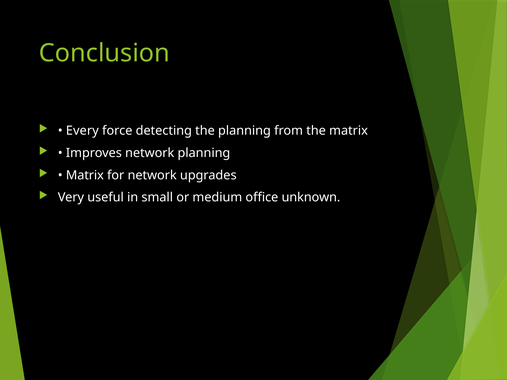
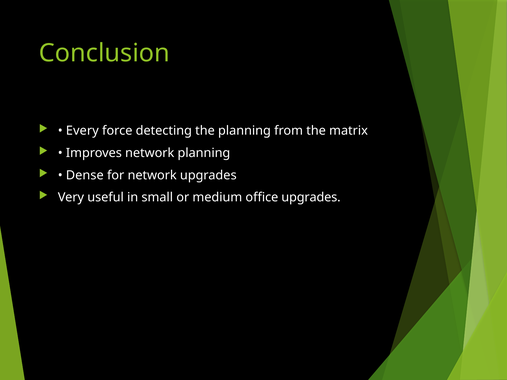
Matrix at (85, 175): Matrix -> Dense
office unknown: unknown -> upgrades
